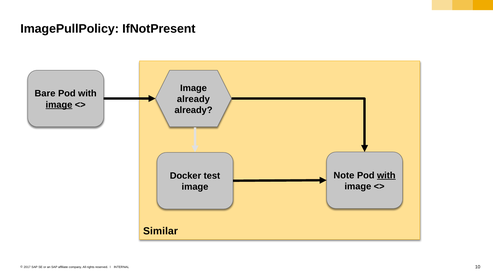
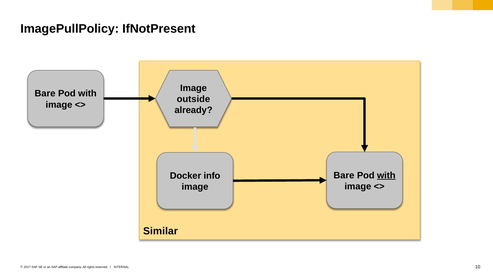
already at (193, 99): already -> outside
image at (59, 105) underline: present -> none
Note at (344, 175): Note -> Bare
test: test -> info
